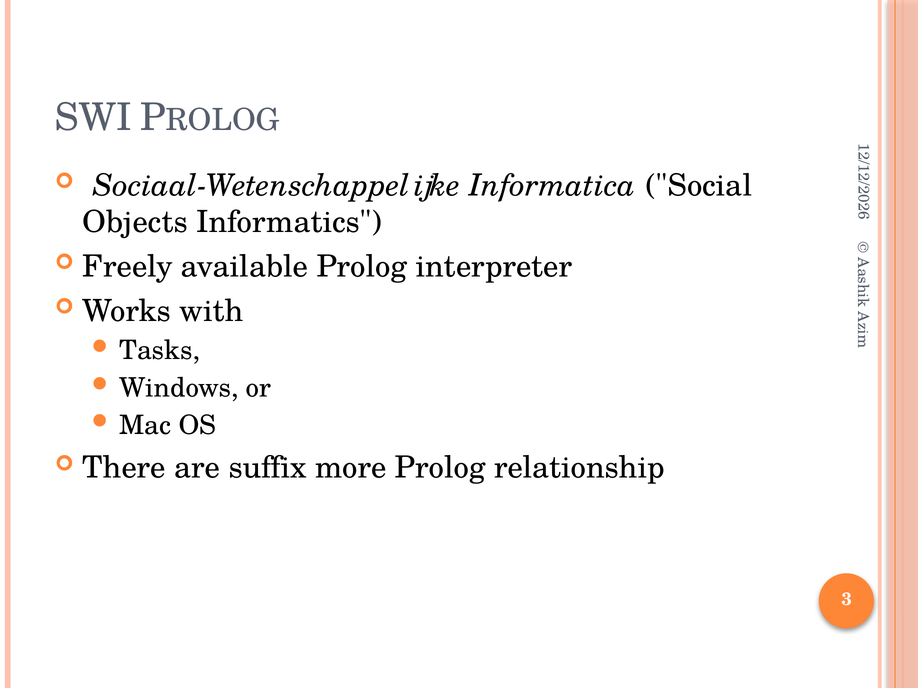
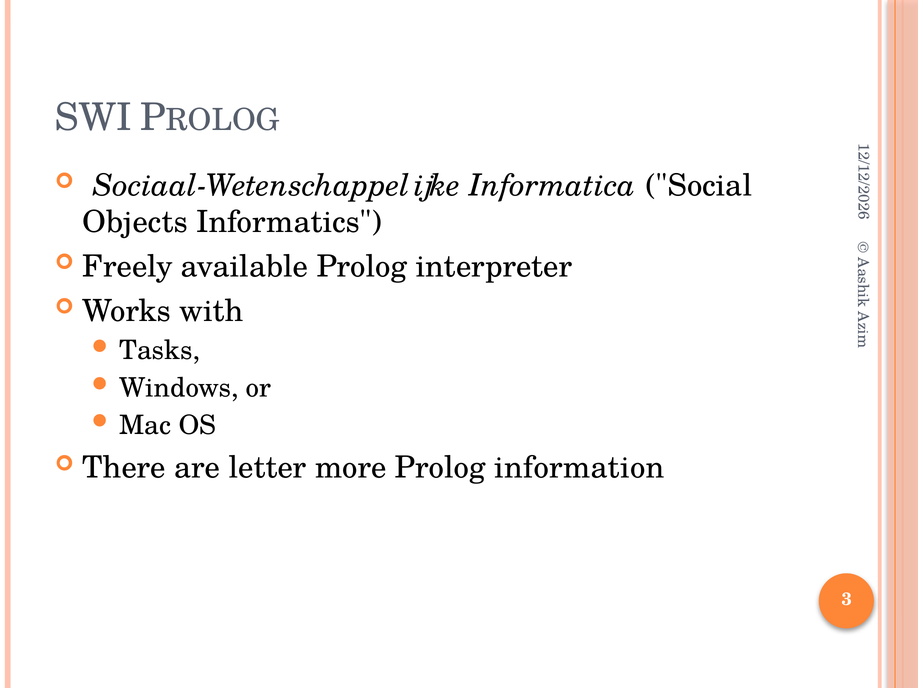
suffix: suffix -> letter
relationship: relationship -> information
